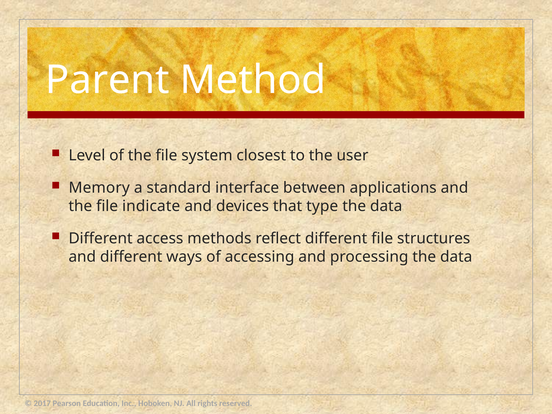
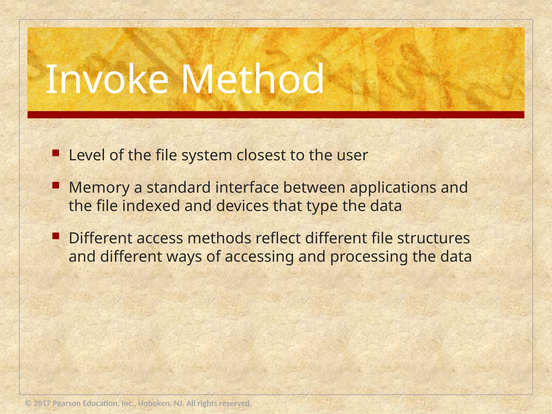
Parent: Parent -> Invoke
indicate: indicate -> indexed
